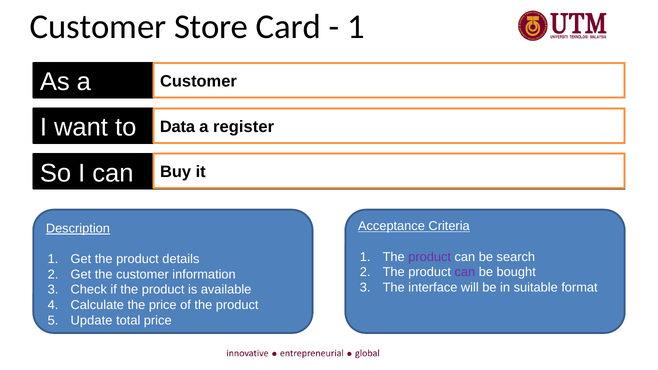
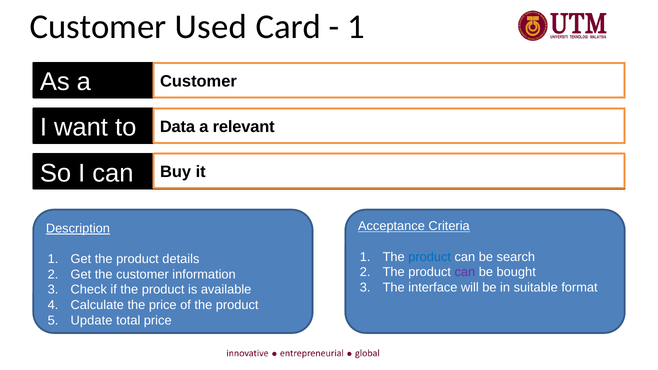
Store: Store -> Used
register: register -> relevant
product at (430, 257) colour: purple -> blue
